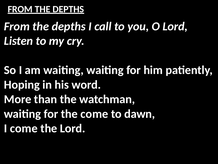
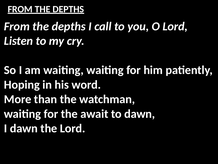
the come: come -> await
I come: come -> dawn
